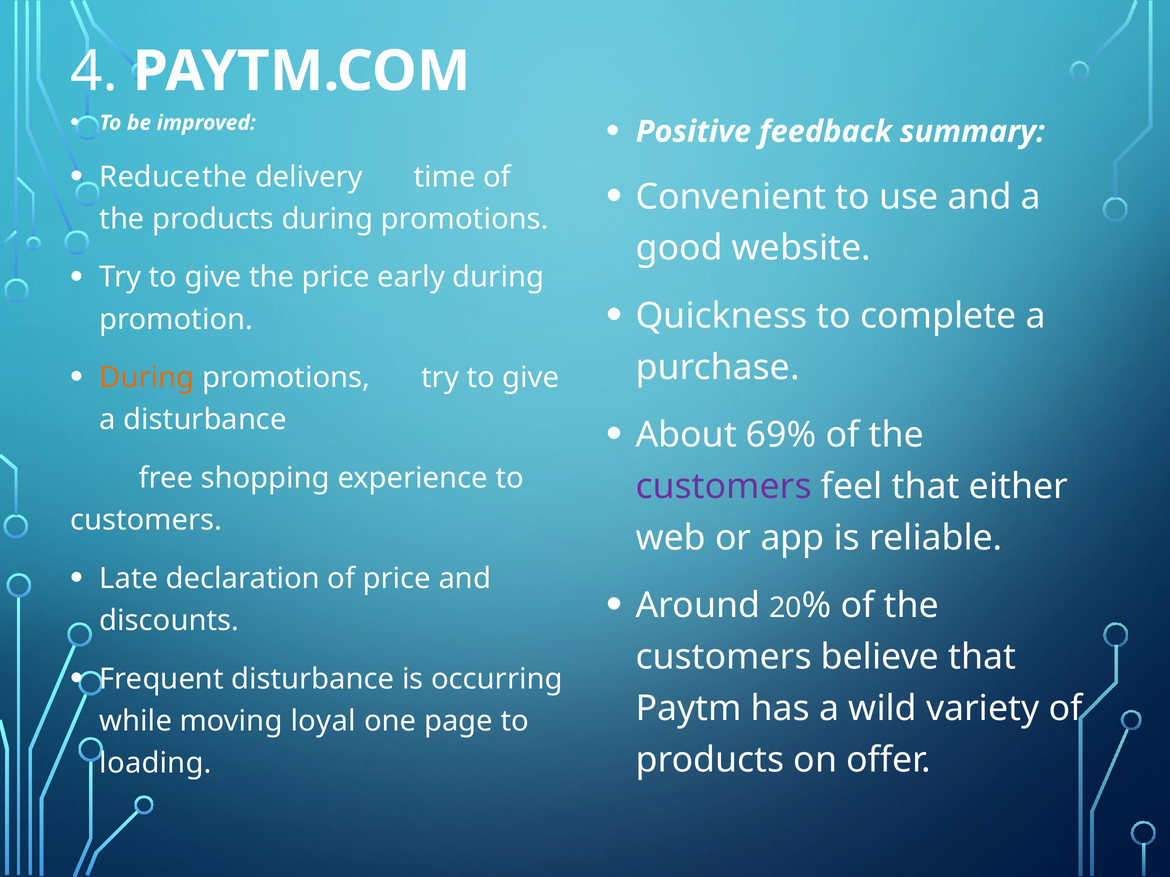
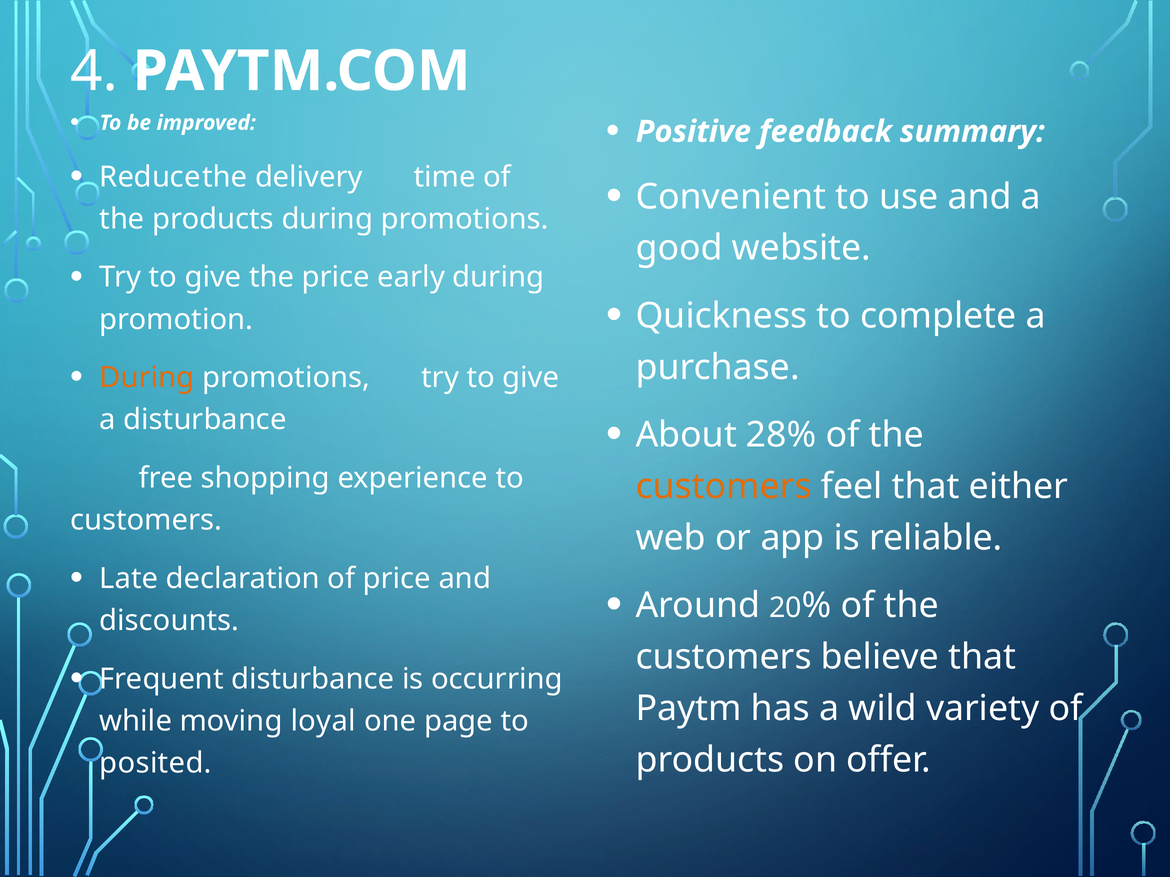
69%: 69% -> 28%
customers at (724, 487) colour: purple -> orange
loading: loading -> posited
